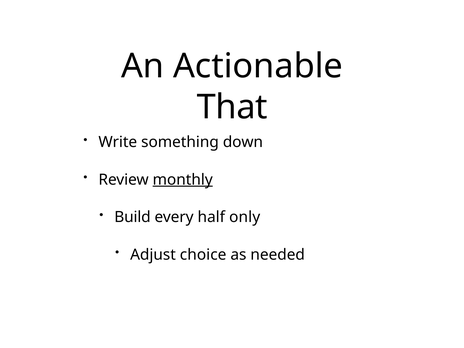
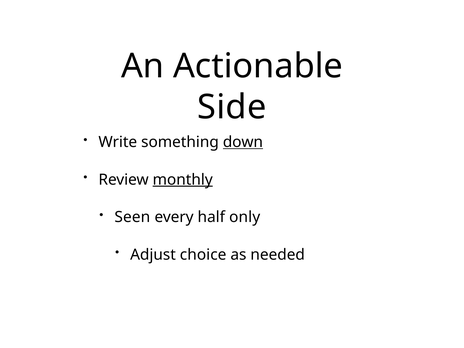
That: That -> Side
down underline: none -> present
Build: Build -> Seen
